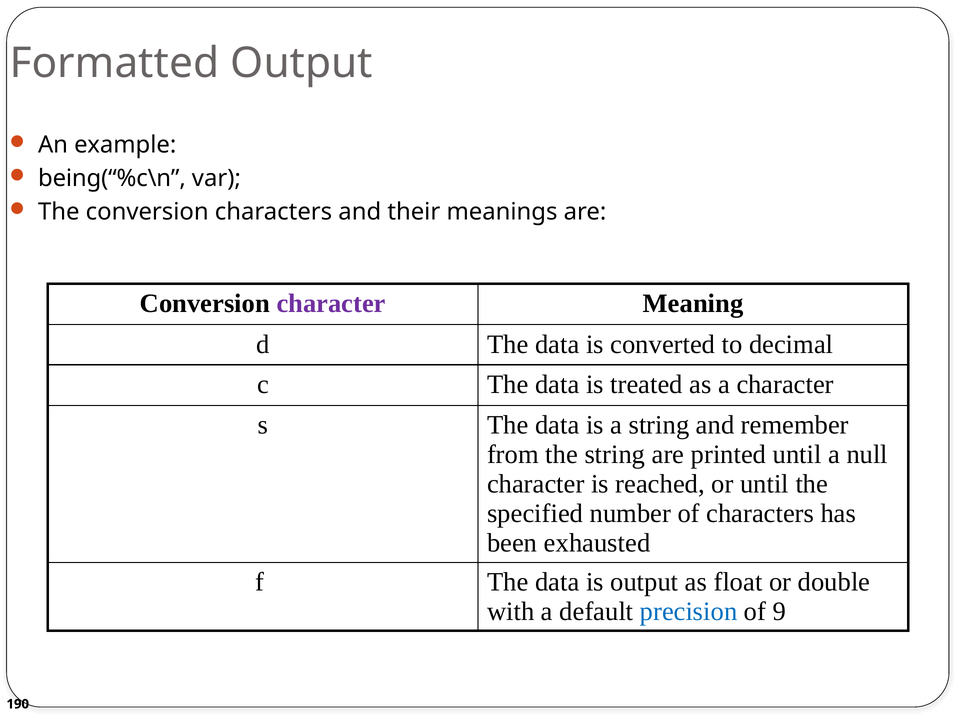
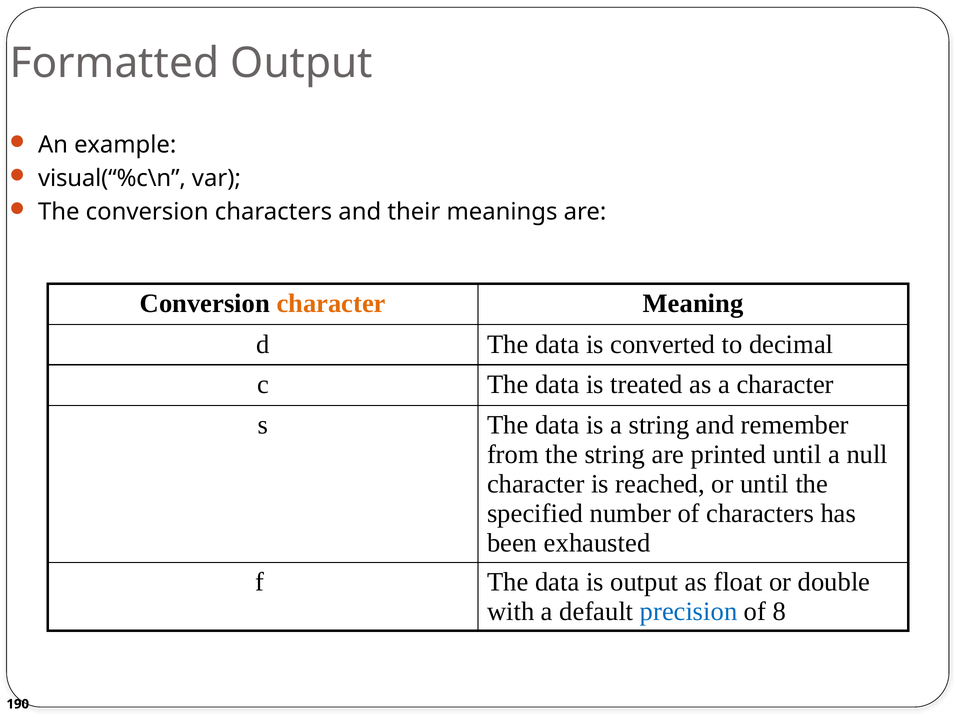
being(“%c\n: being(“%c\n -> visual(“%c\n
character at (331, 304) colour: purple -> orange
9: 9 -> 8
